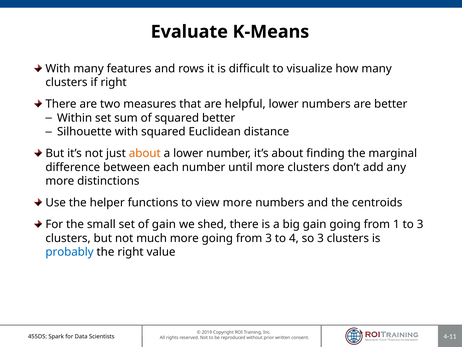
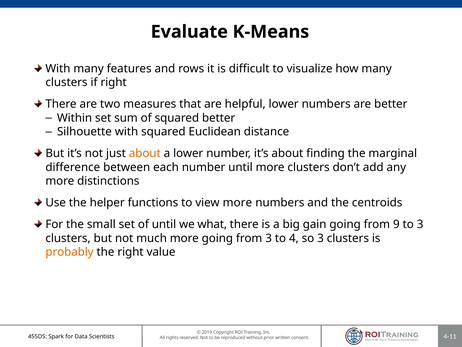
of gain: gain -> until
shed: shed -> what
1: 1 -> 9
probably colour: blue -> orange
